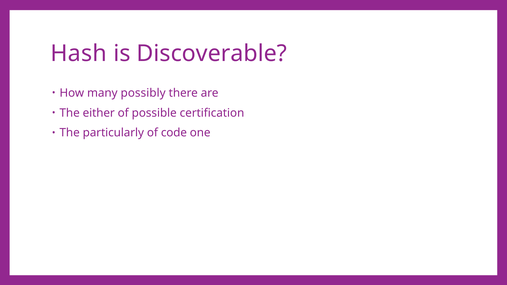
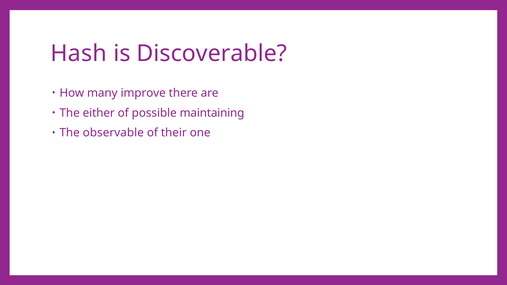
possibly: possibly -> improve
certification: certification -> maintaining
particularly: particularly -> observable
code: code -> their
